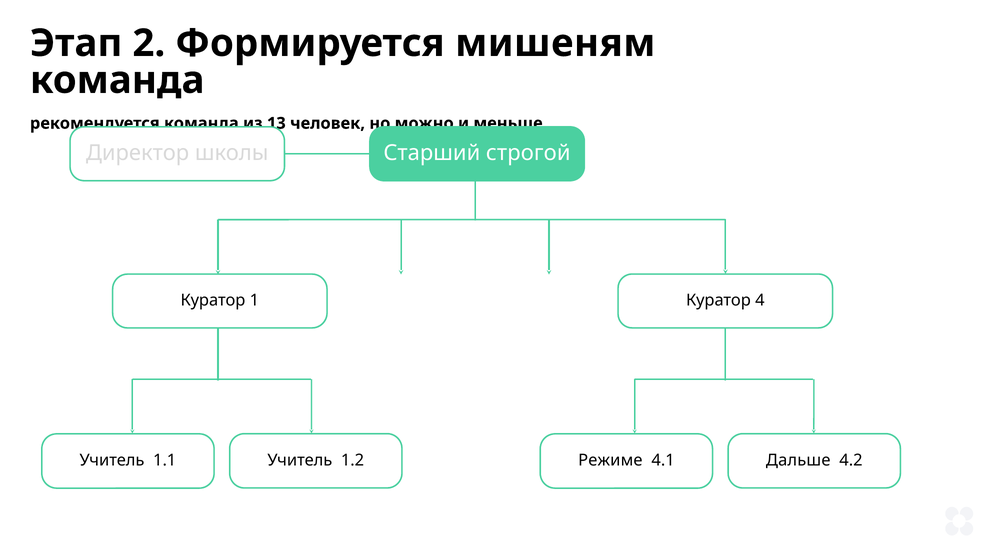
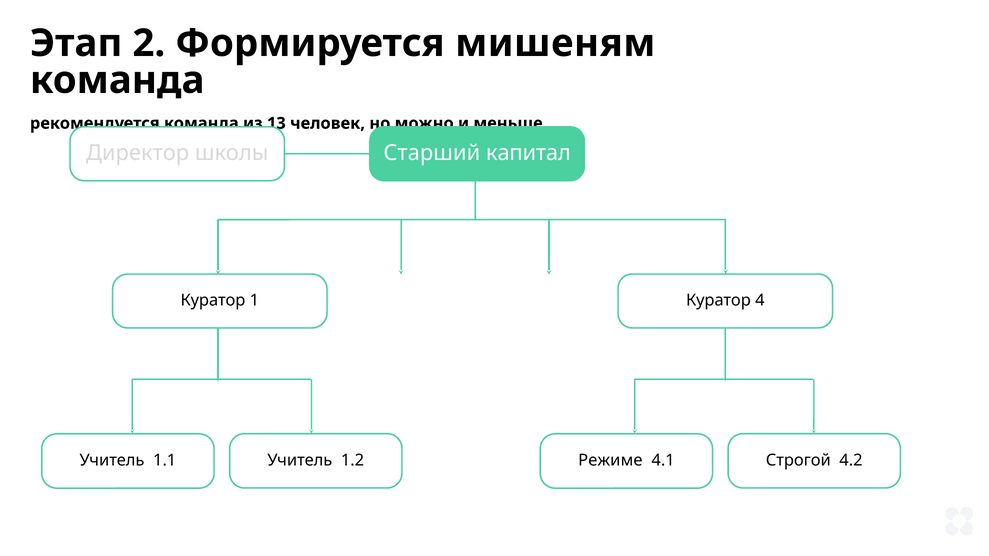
строгой: строгой -> капитал
Дальше: Дальше -> Строгой
